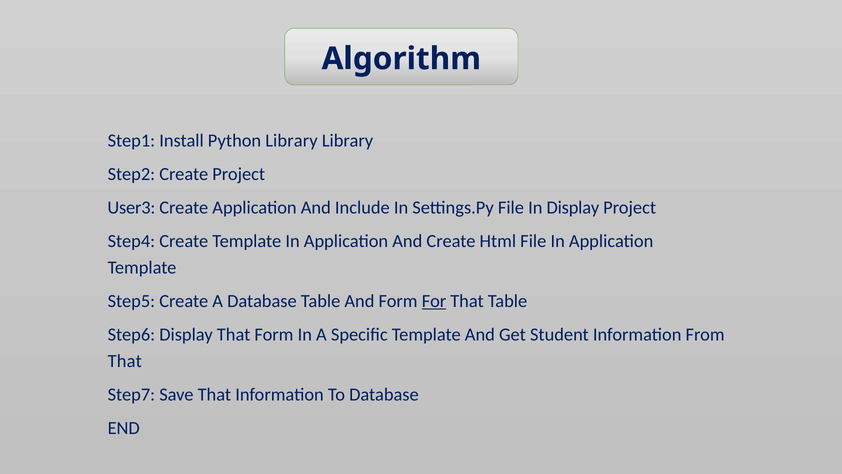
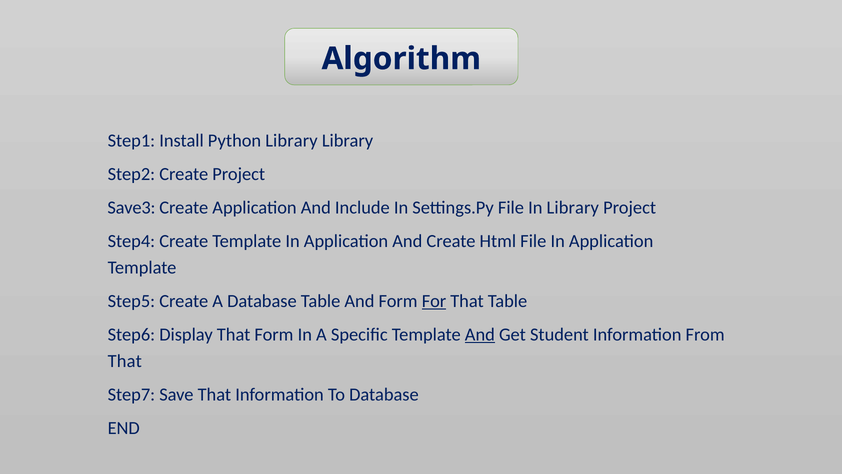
User3: User3 -> Save3
In Display: Display -> Library
And at (480, 334) underline: none -> present
